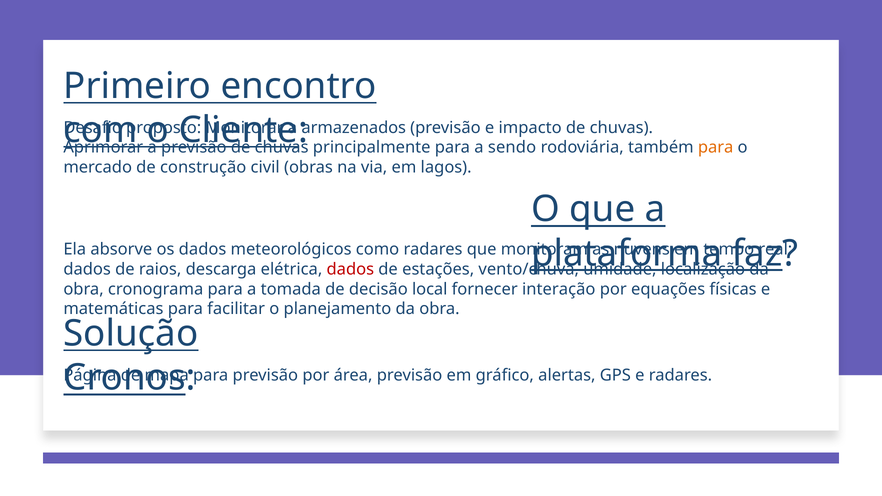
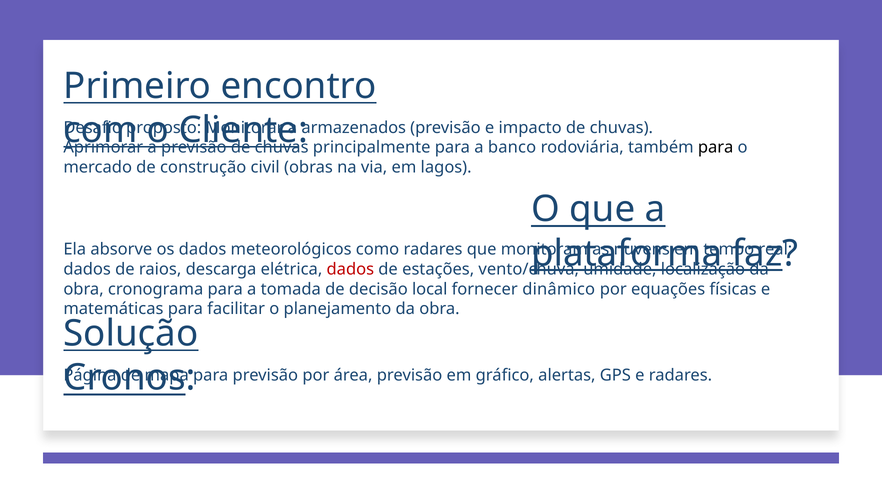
sendo: sendo -> banco
para at (716, 147) colour: orange -> black
interação: interação -> dinâmico
